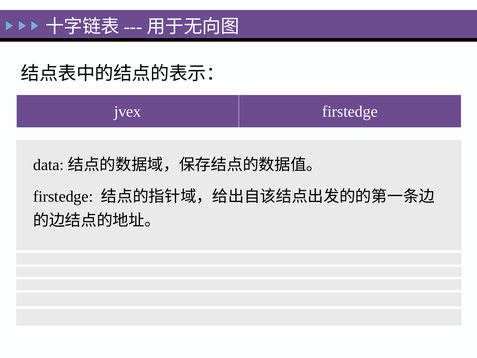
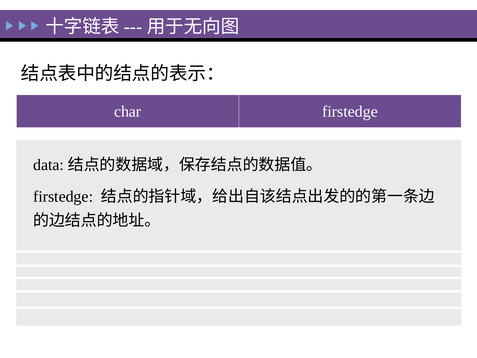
jvex: jvex -> char
